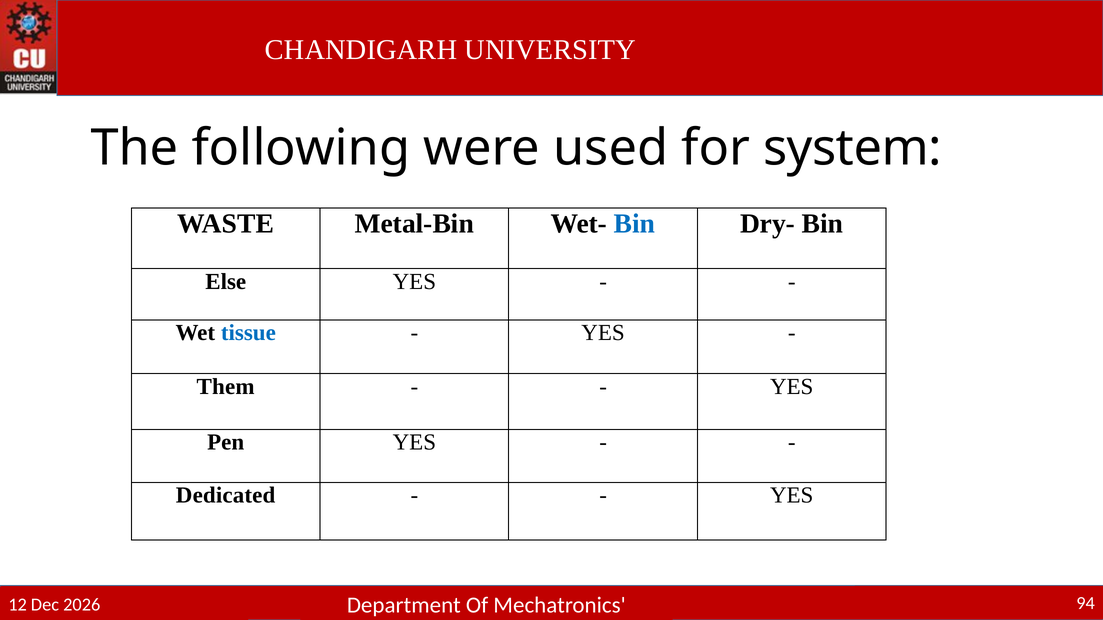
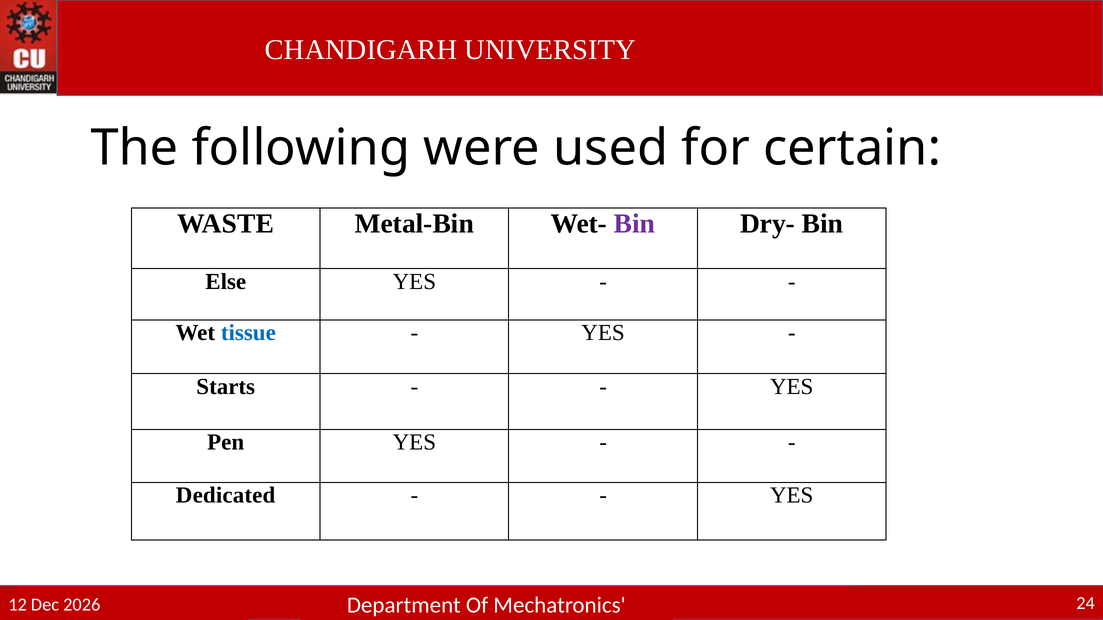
system: system -> certain
Bin at (635, 224) colour: blue -> purple
Them: Them -> Starts
94: 94 -> 24
